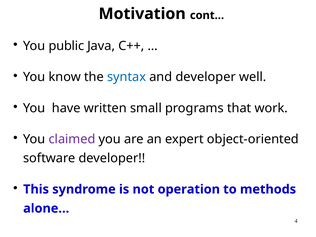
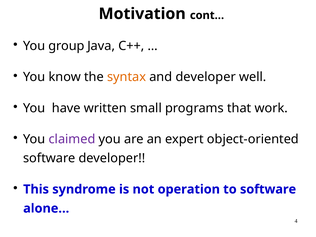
public: public -> group
syntax colour: blue -> orange
to methods: methods -> software
